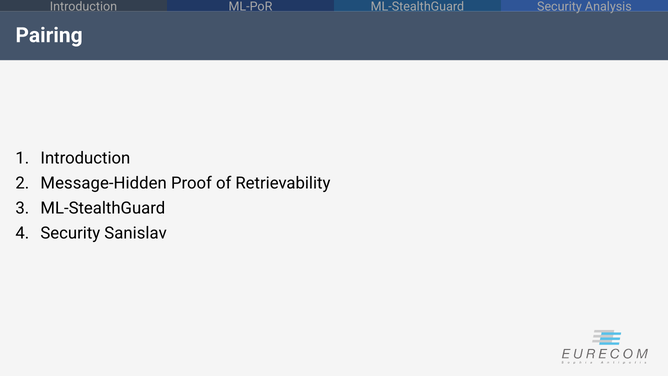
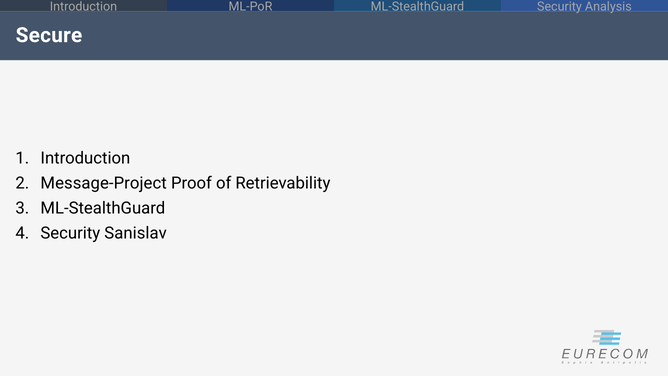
Pairing: Pairing -> Secure
Message-Hidden: Message-Hidden -> Message-Project
